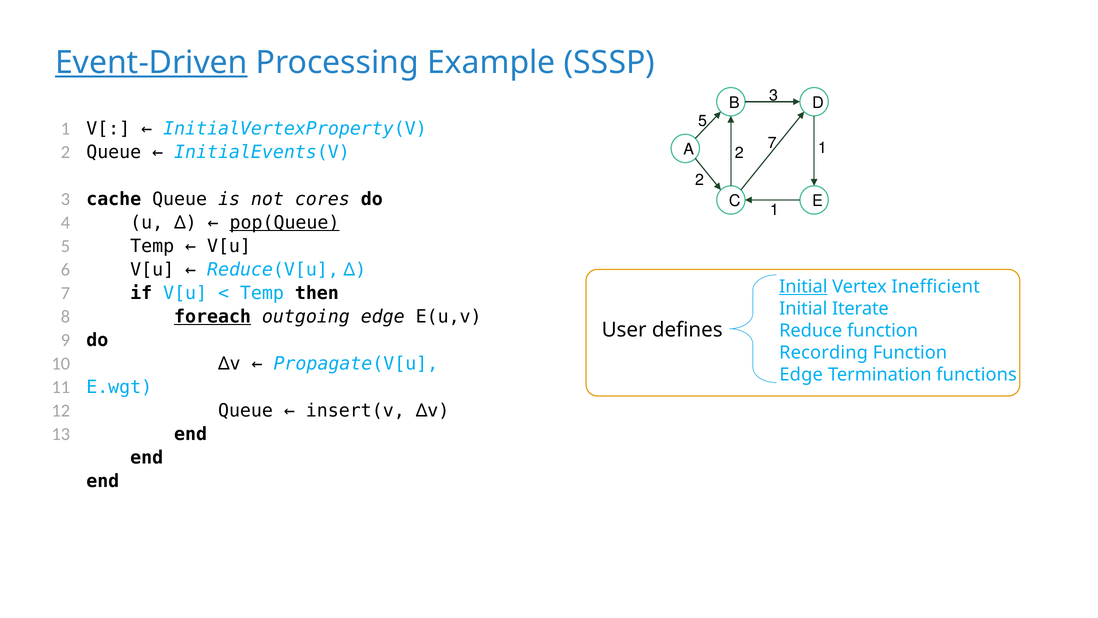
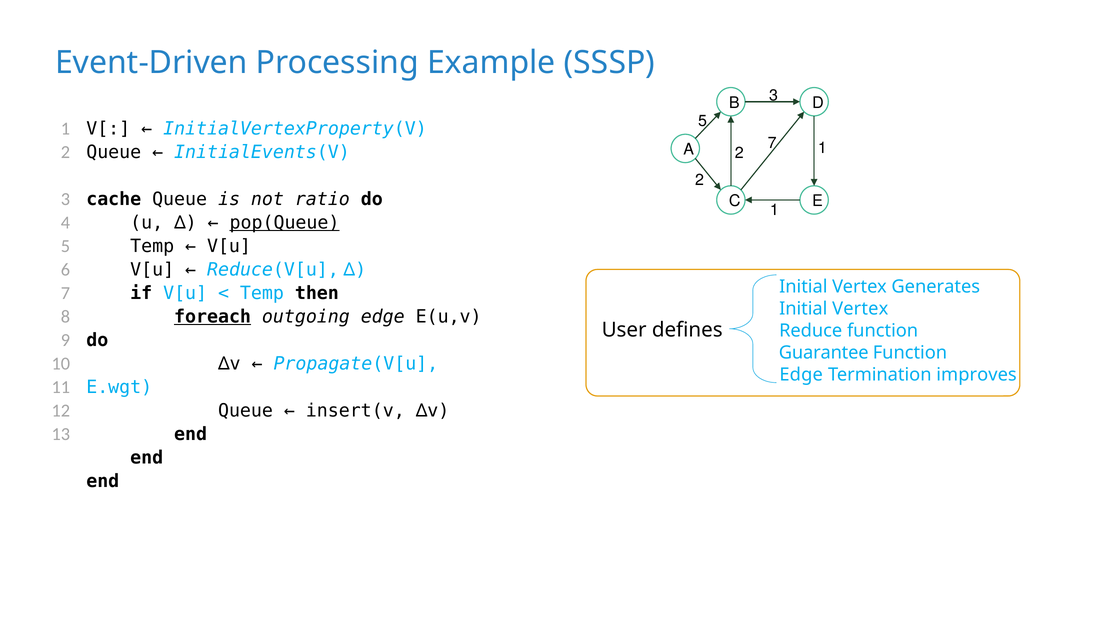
Event-Driven underline: present -> none
cores: cores -> ratio
Initial at (803, 286) underline: present -> none
Inefficient: Inefficient -> Generates
Iterate at (860, 308): Iterate -> Vertex
Recording: Recording -> Guarantee
functions: functions -> improves
